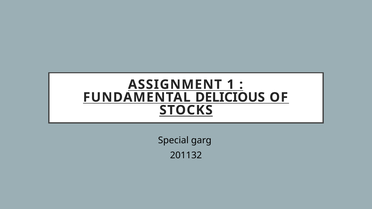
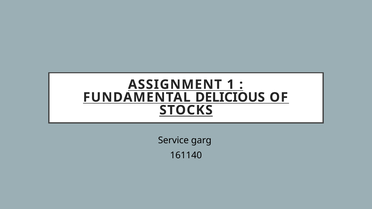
Special: Special -> Service
201132: 201132 -> 161140
